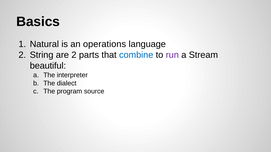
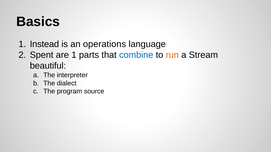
Natural: Natural -> Instead
String: String -> Spent
are 2: 2 -> 1
run colour: purple -> orange
